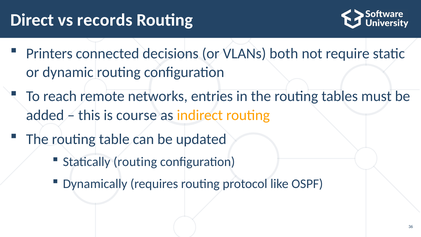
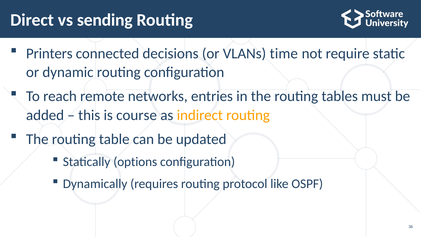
records: records -> sending
both: both -> time
Statically routing: routing -> options
